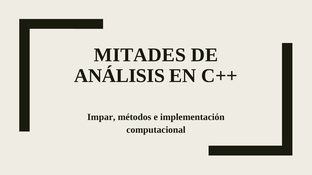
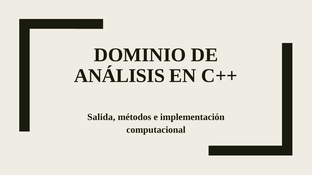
MITADES: MITADES -> DOMINIO
Impar: Impar -> Salida
